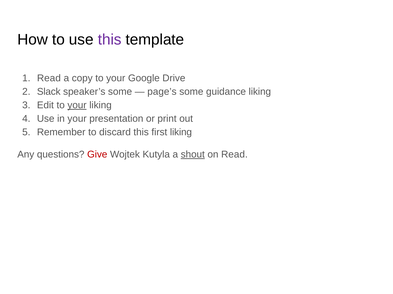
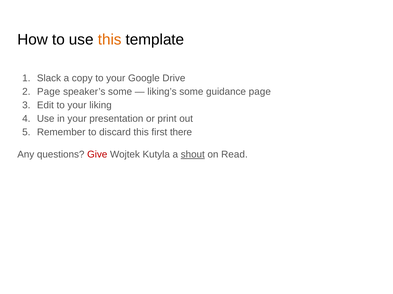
this at (110, 40) colour: purple -> orange
Read at (49, 78): Read -> Slack
Slack at (49, 92): Slack -> Page
page’s: page’s -> liking’s
guidance liking: liking -> page
your at (77, 105) underline: present -> none
first liking: liking -> there
